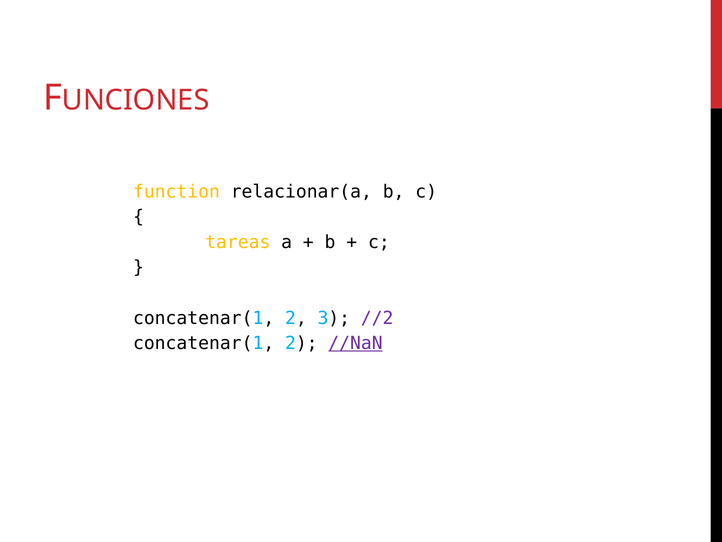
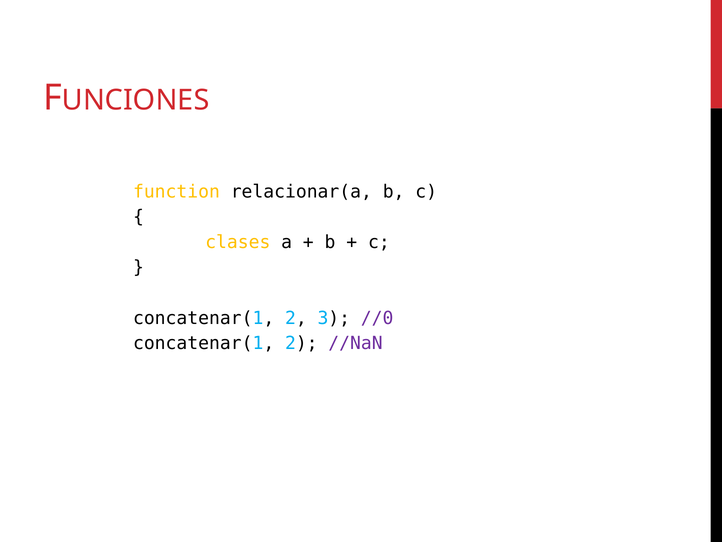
tareas: tareas -> clases
//2: //2 -> //0
//NaN underline: present -> none
